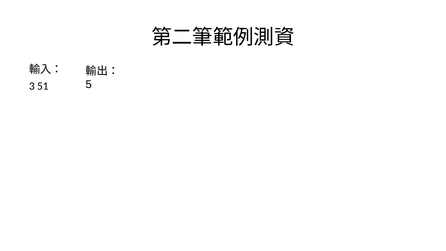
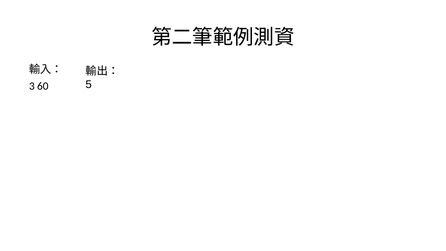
51: 51 -> 60
